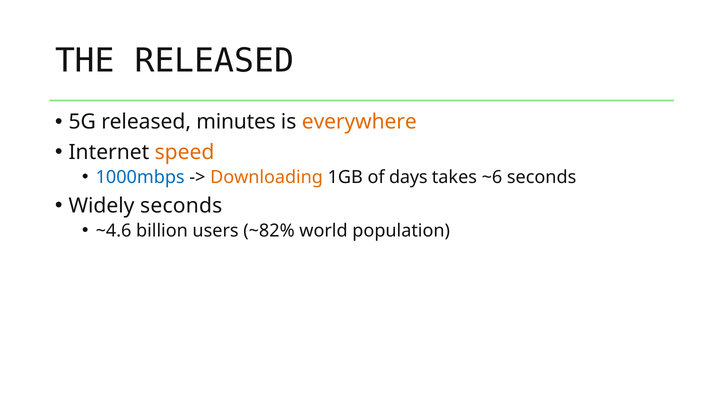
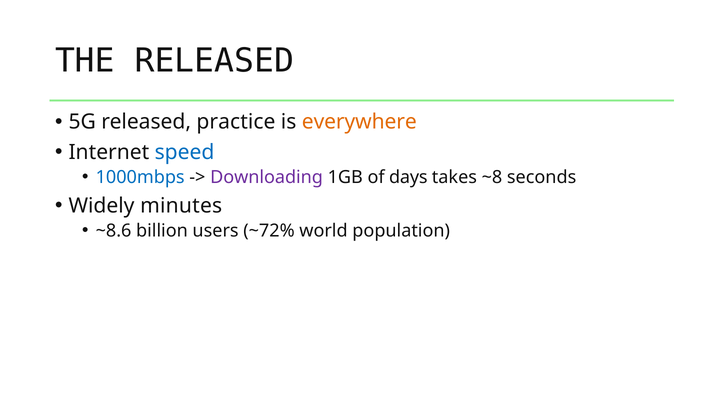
minutes: minutes -> practice
speed colour: orange -> blue
Downloading colour: orange -> purple
~6: ~6 -> ~8
Widely seconds: seconds -> minutes
~4.6: ~4.6 -> ~8.6
~82%: ~82% -> ~72%
